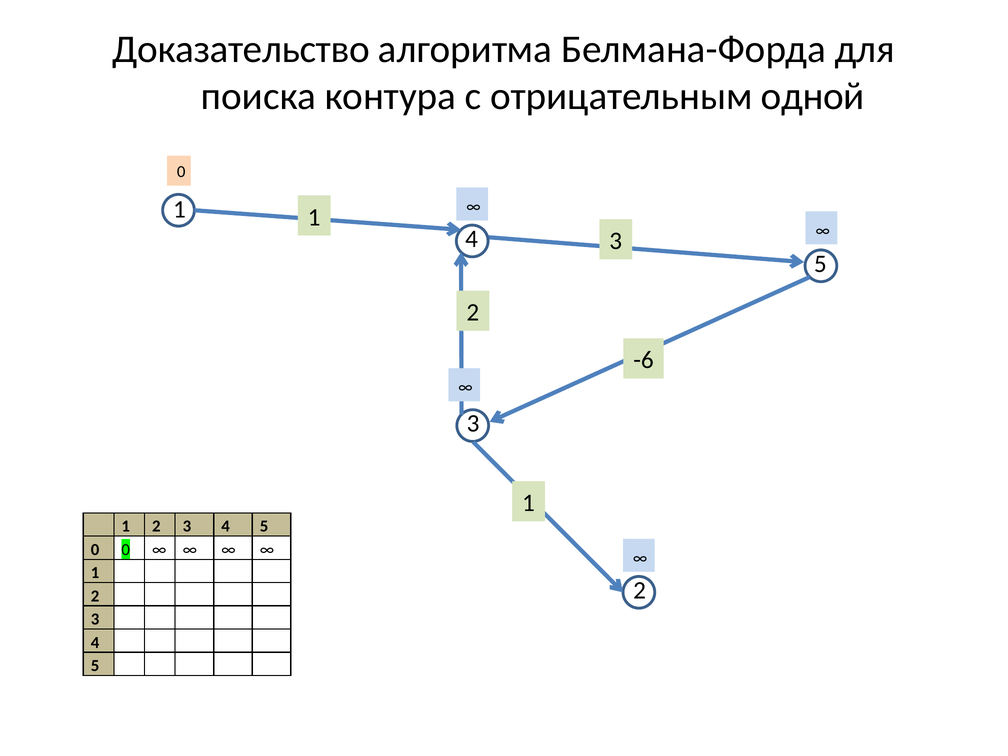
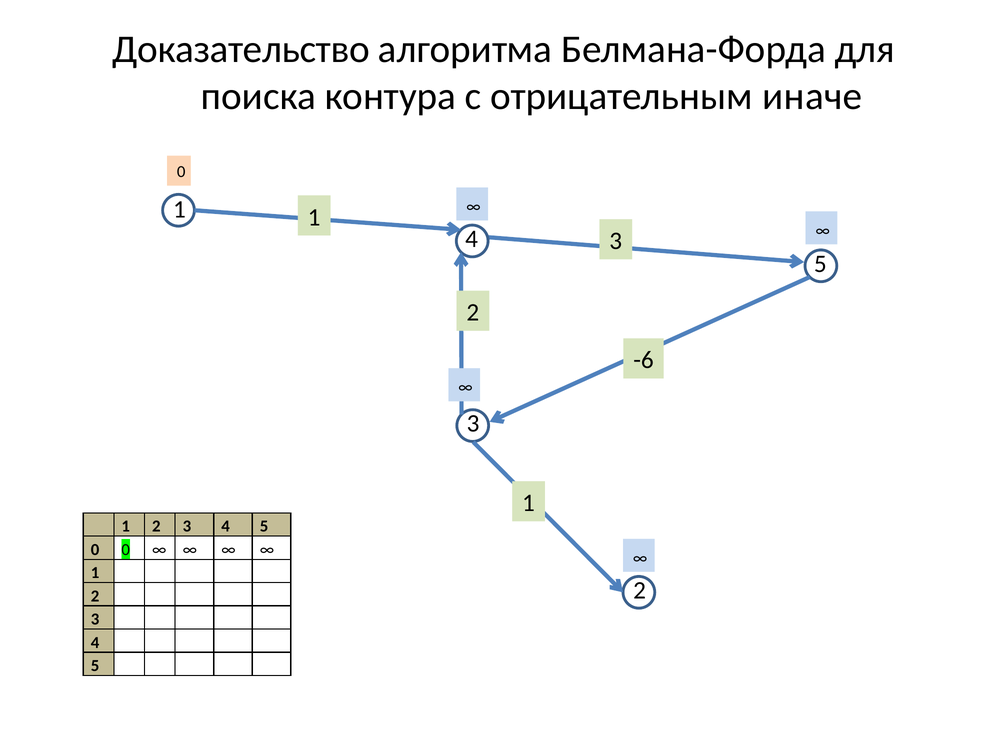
одной: одной -> иначе
